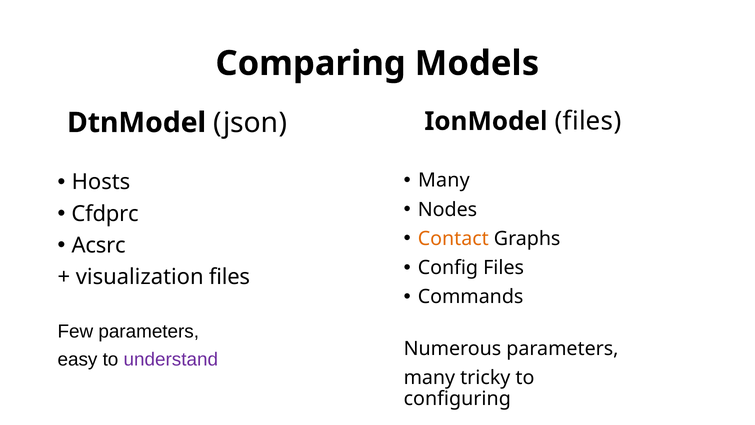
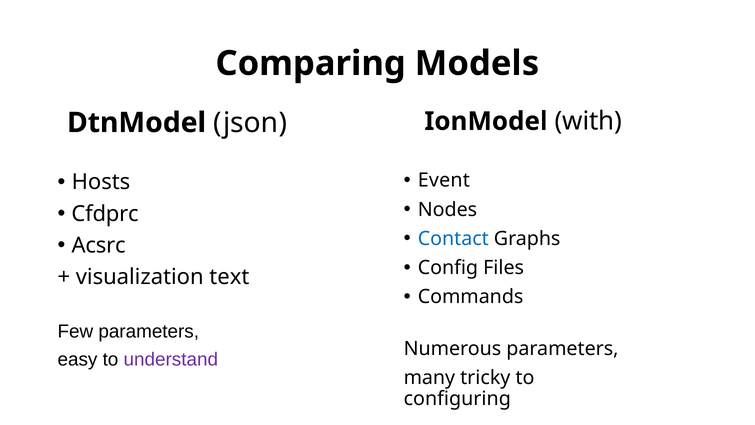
IonModel files: files -> with
Many at (444, 180): Many -> Event
Contact colour: orange -> blue
visualization files: files -> text
